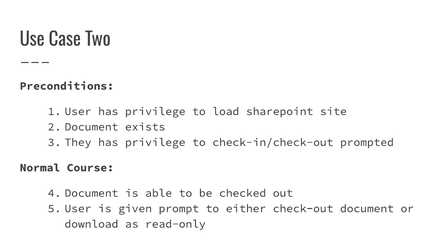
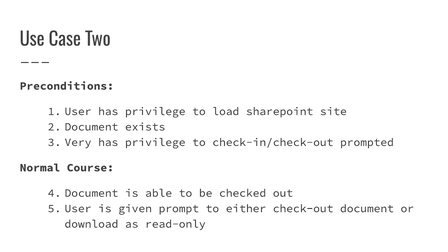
They: They -> Very
